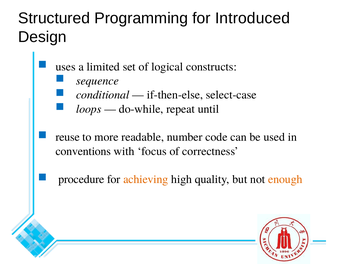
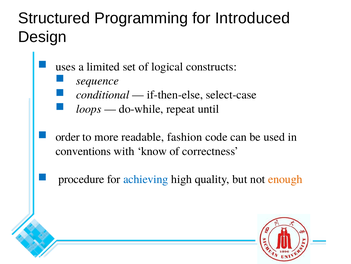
reuse: reuse -> order
number: number -> fashion
focus: focus -> know
achieving colour: orange -> blue
